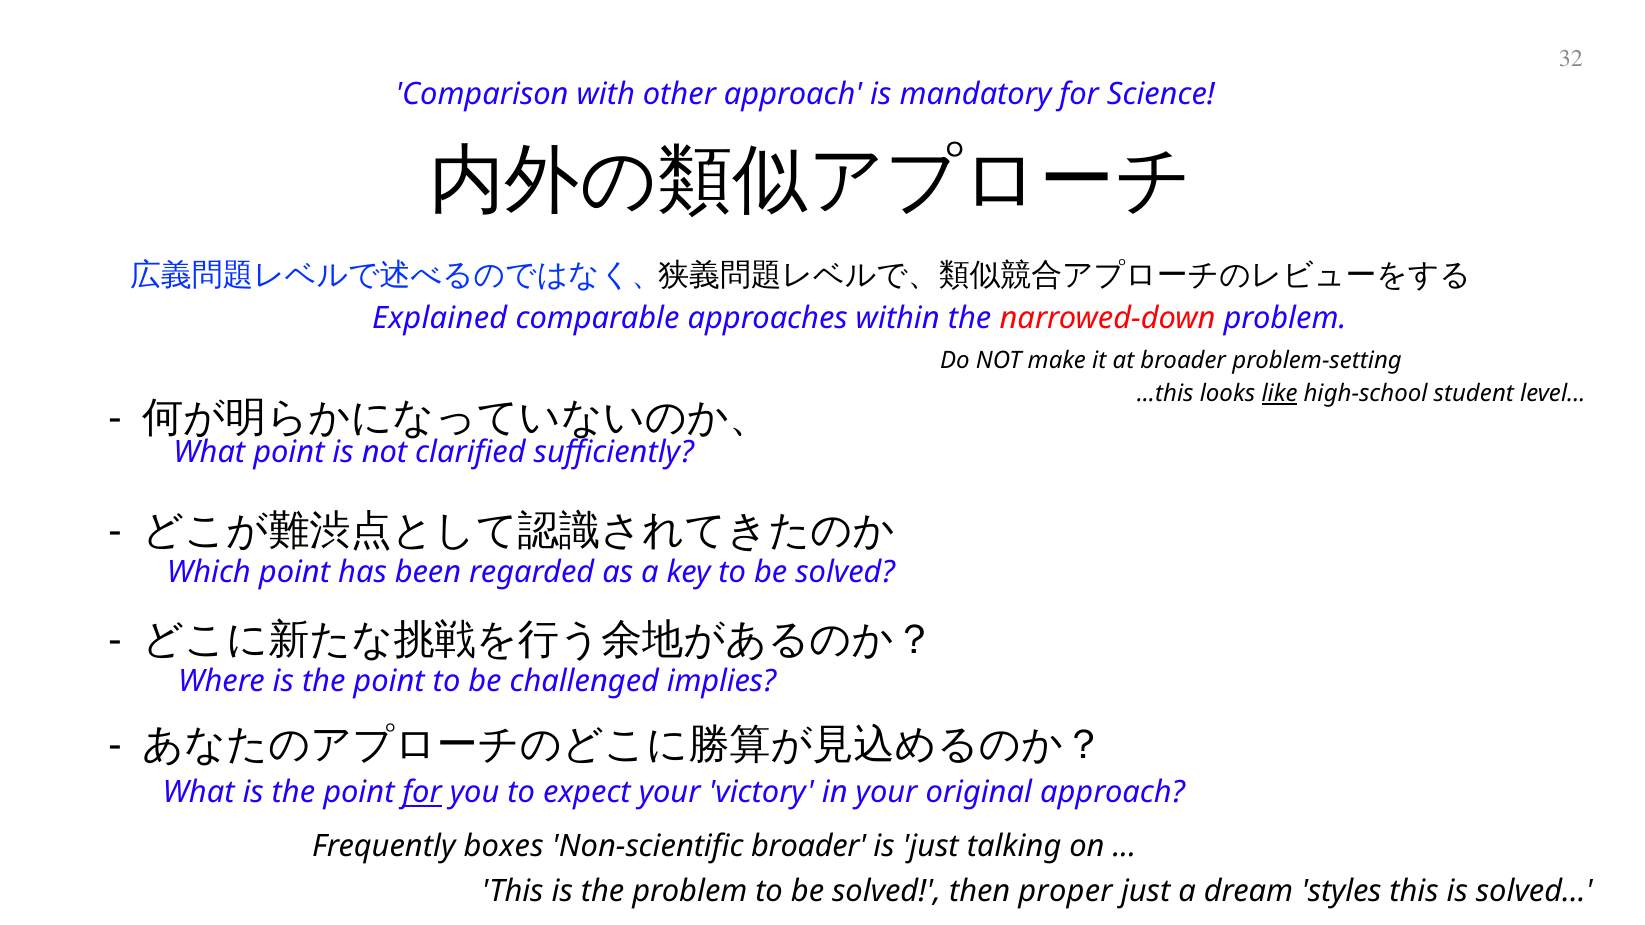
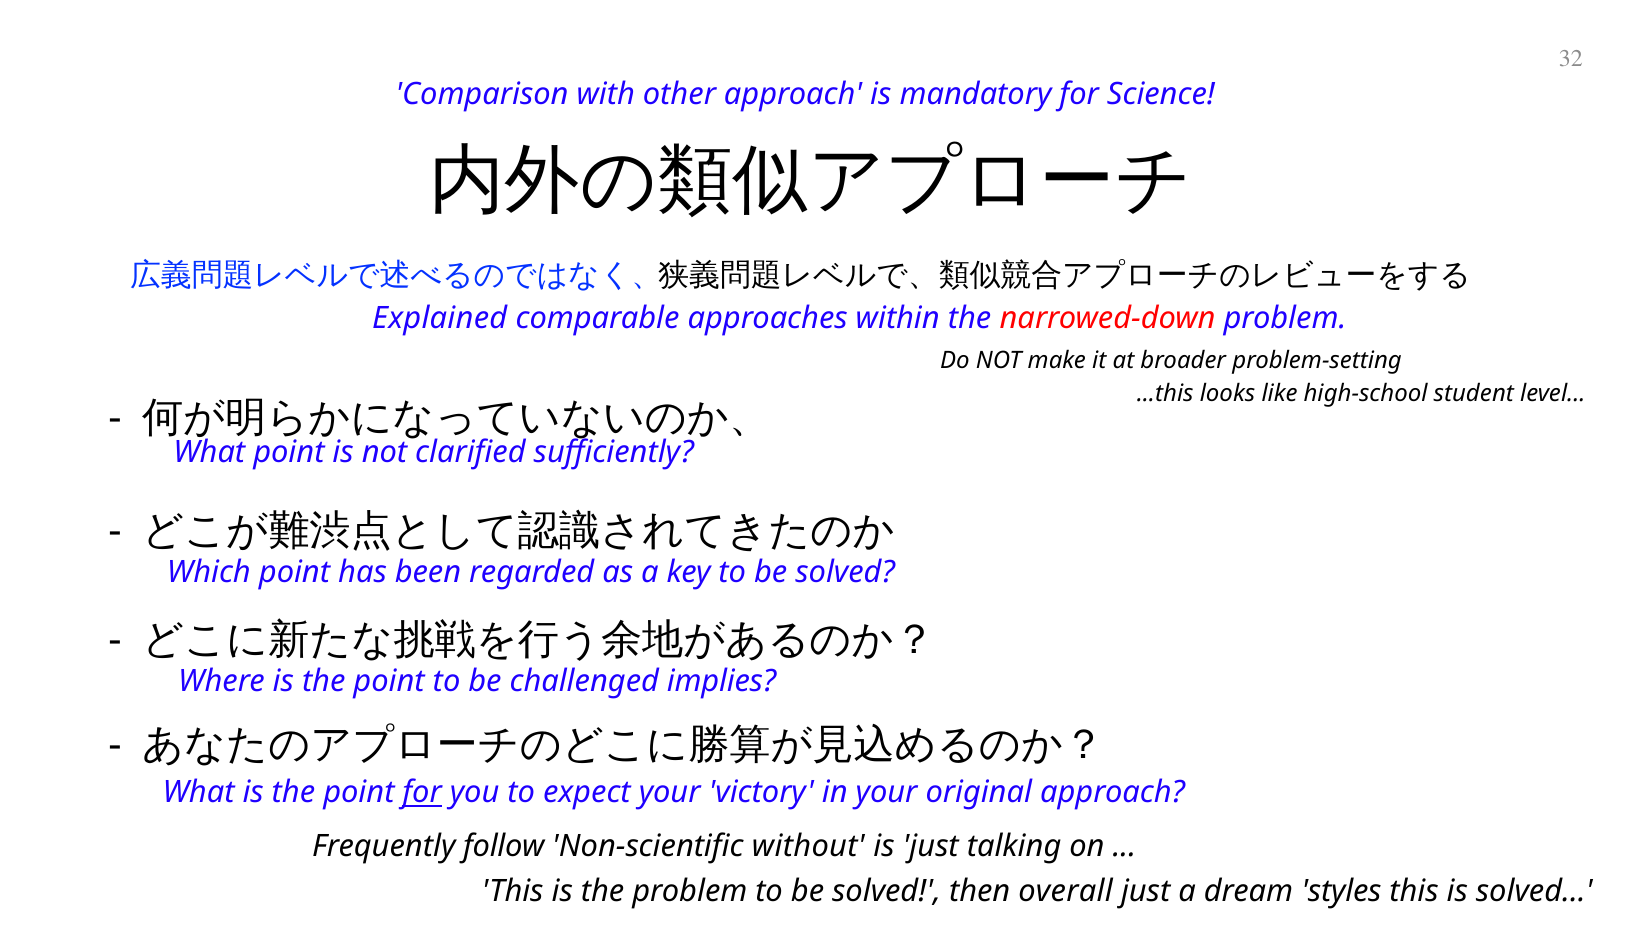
like underline: present -> none
boxes: boxes -> follow
Non-scientific broader: broader -> without
proper: proper -> overall
